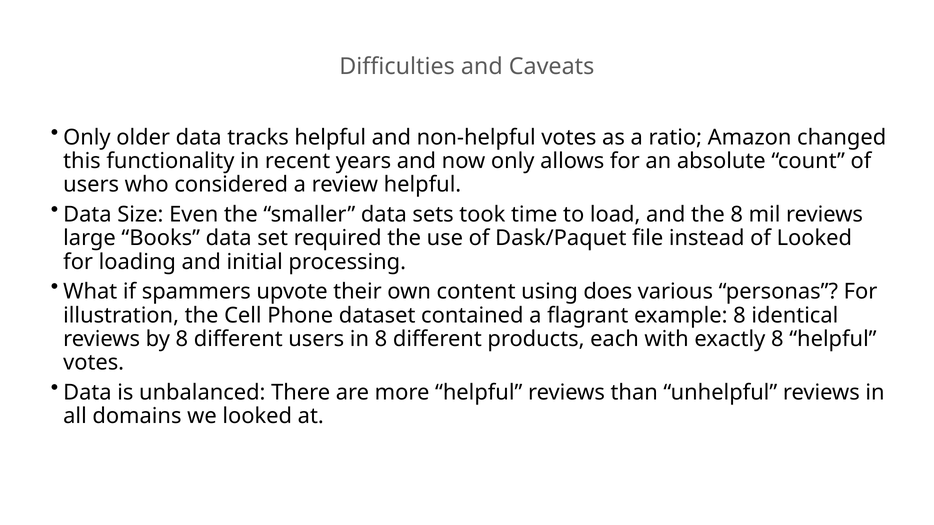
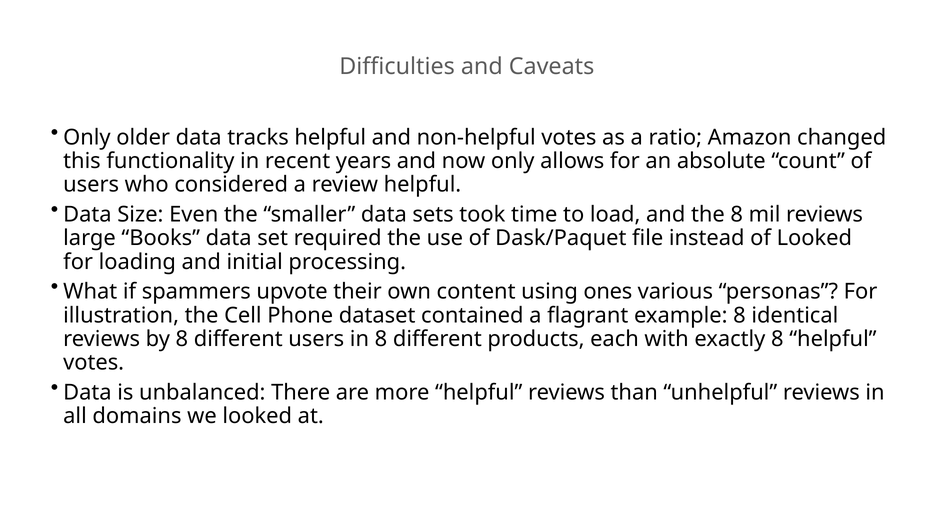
does: does -> ones
